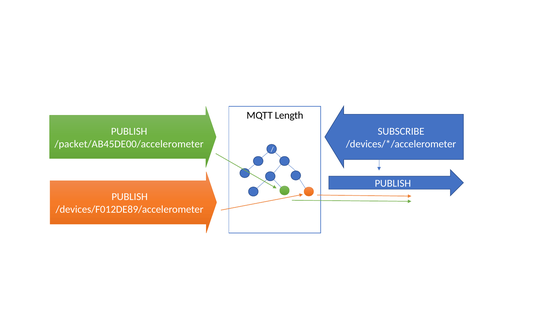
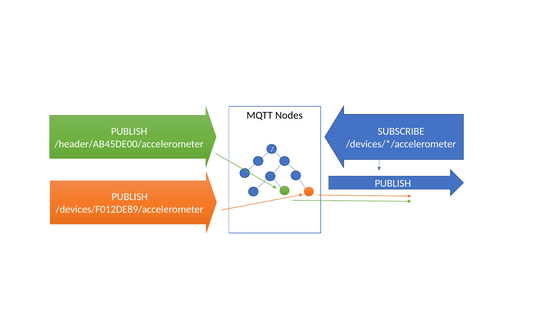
Length: Length -> Nodes
/packet/AB45DE00/accelerometer: /packet/AB45DE00/accelerometer -> /header/AB45DE00/accelerometer
